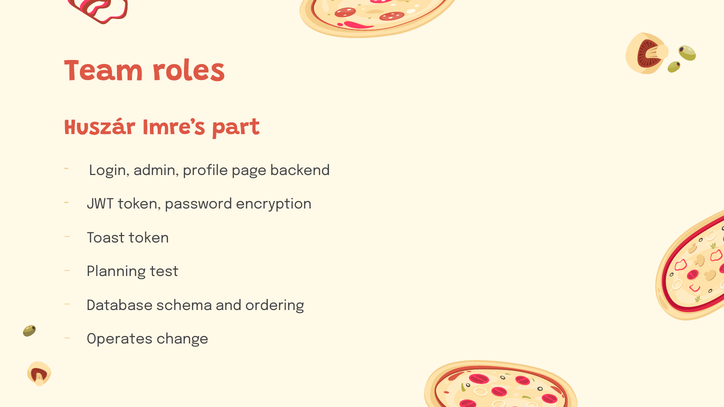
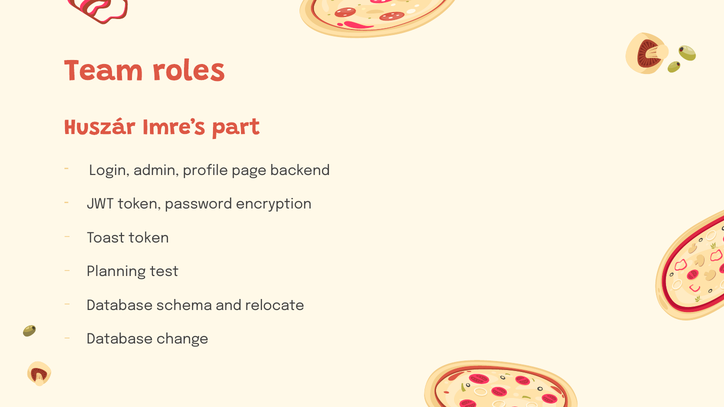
ordering: ordering -> relocate
Operates at (120, 340): Operates -> Database
